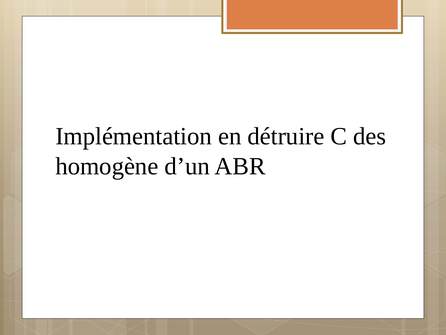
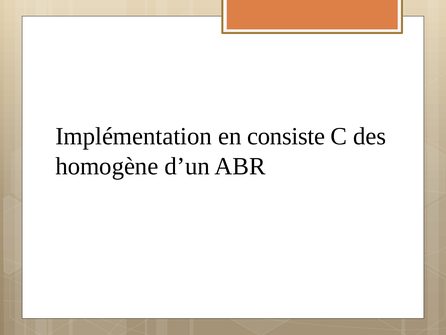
détruire: détruire -> consiste
